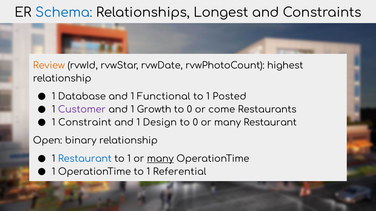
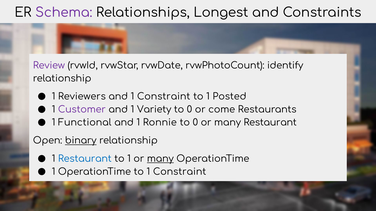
Schema colour: blue -> purple
Review colour: orange -> purple
highest: highest -> identify
Database: Database -> Reviewers
and 1 Functional: Functional -> Constraint
Growth: Growth -> Variety
Constraint: Constraint -> Functional
Design: Design -> Ronnie
binary underline: none -> present
to 1 Referential: Referential -> Constraint
